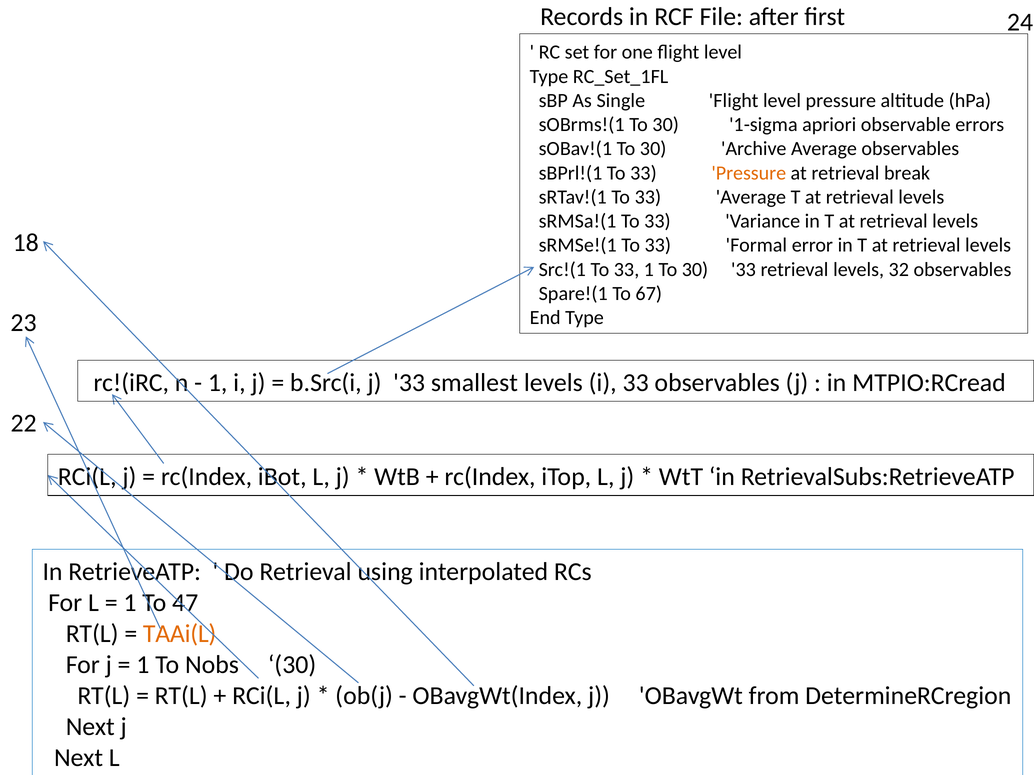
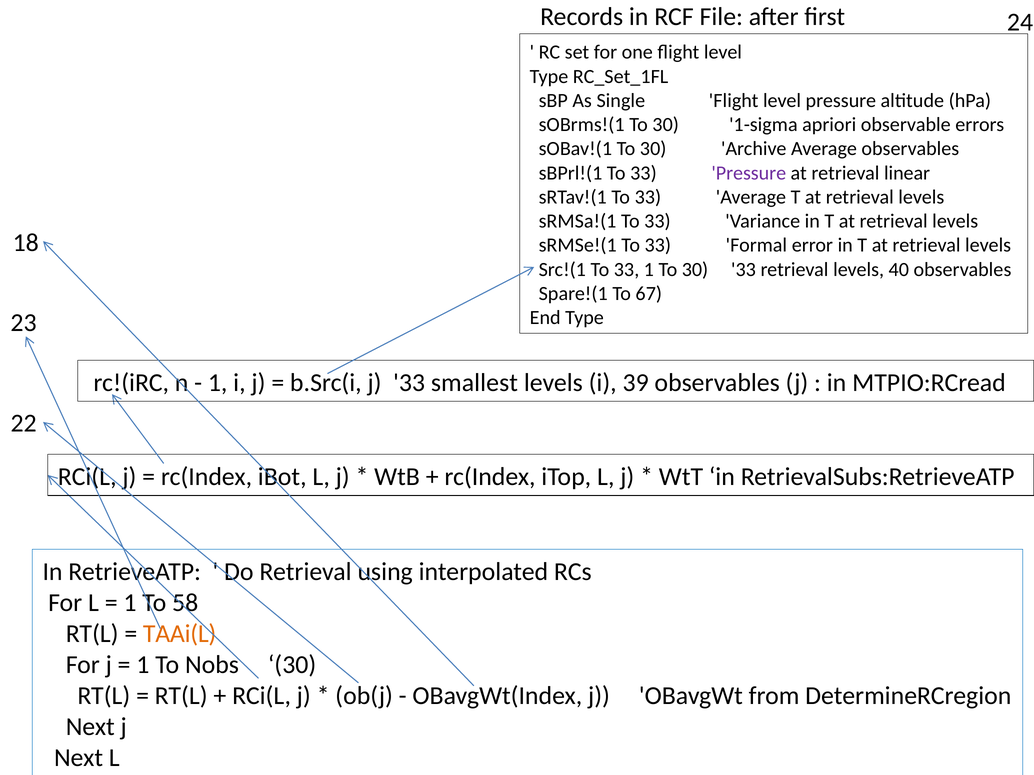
Pressure at (749, 173) colour: orange -> purple
break: break -> linear
32: 32 -> 40
i 33: 33 -> 39
47: 47 -> 58
